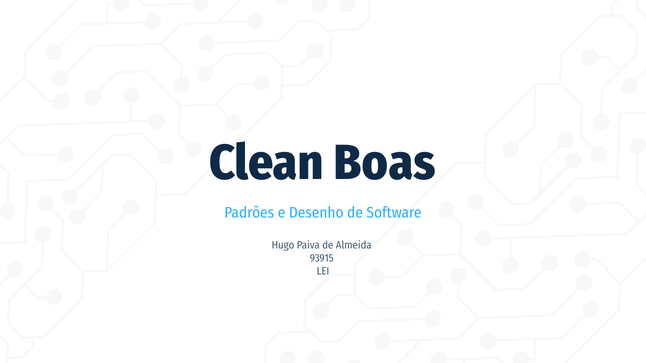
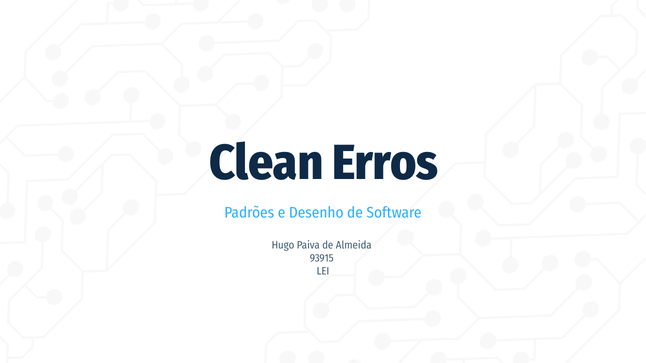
Boas: Boas -> Erros
